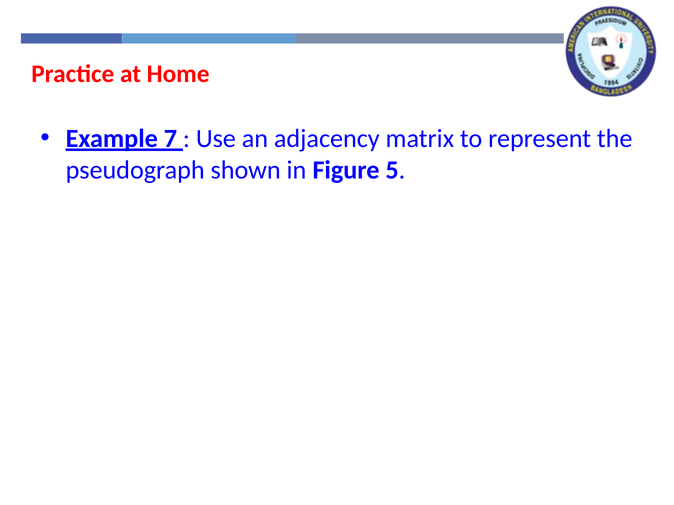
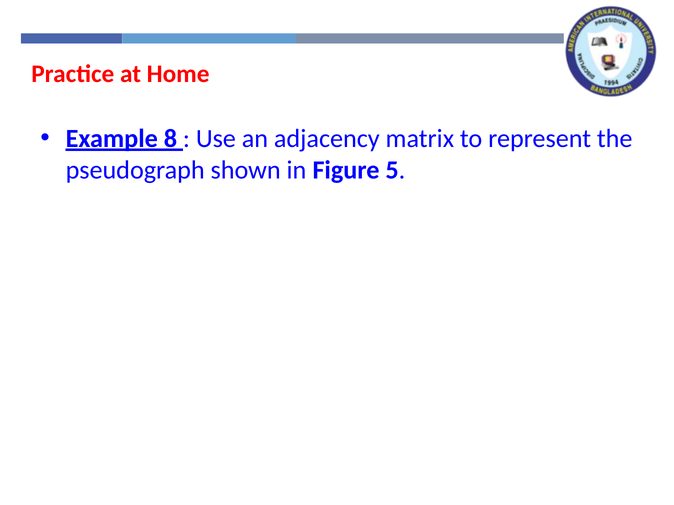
7: 7 -> 8
